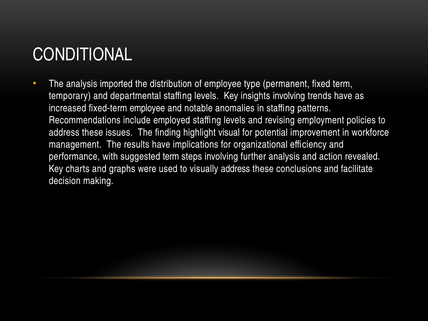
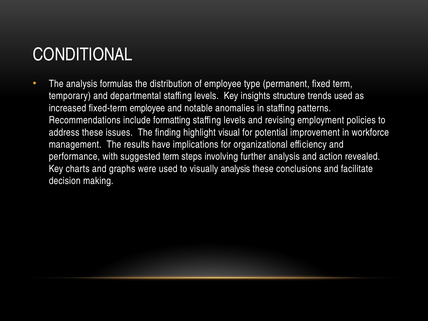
imported: imported -> formulas
insights involving: involving -> structure
trends have: have -> used
employed: employed -> formatting
visually address: address -> analysis
